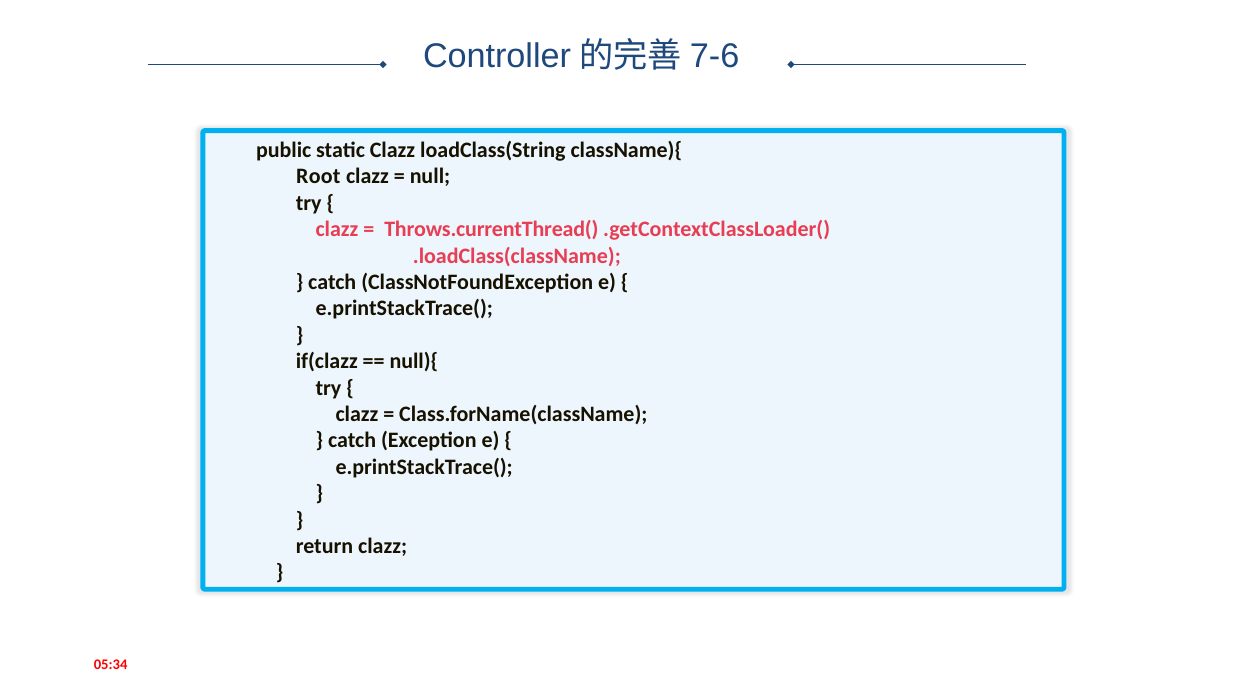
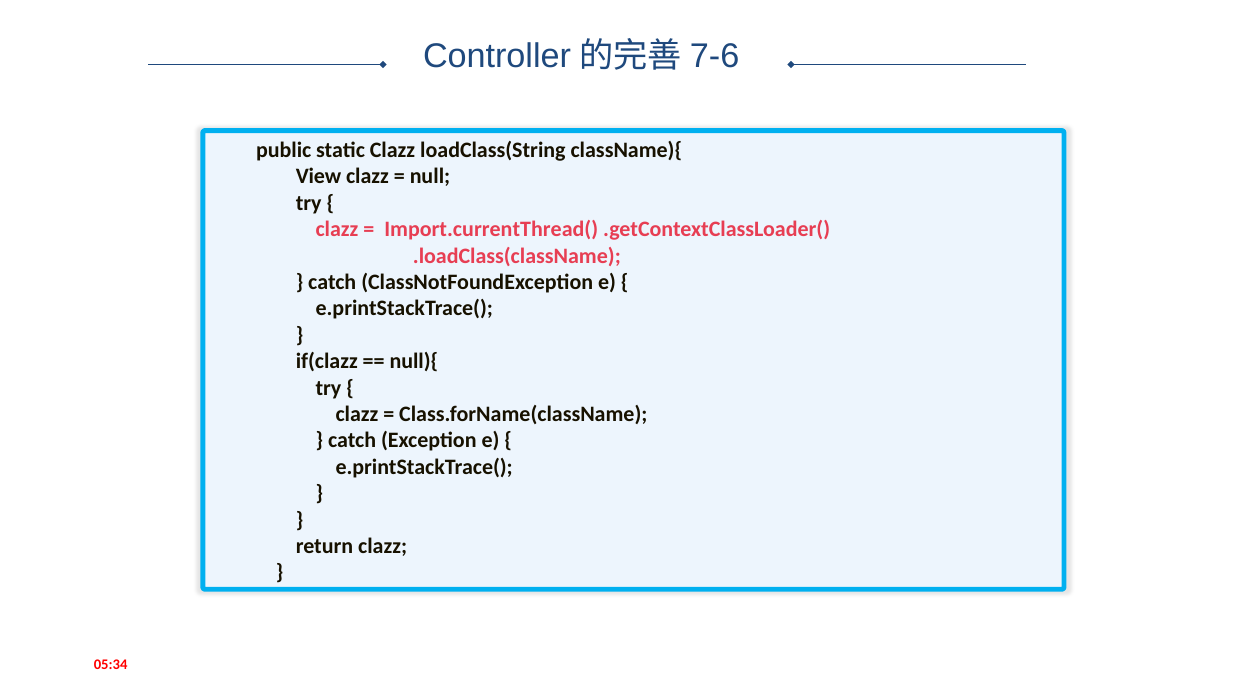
Root: Root -> View
Throws.currentThread(: Throws.currentThread( -> Import.currentThread(
